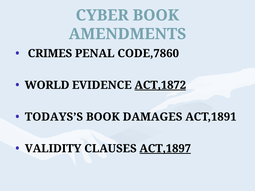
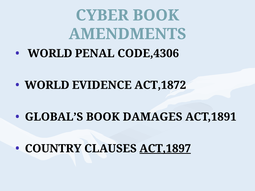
CRIMES at (50, 53): CRIMES -> WORLD
CODE,7860: CODE,7860 -> CODE,4306
ACT,1872 underline: present -> none
TODAYS’S: TODAYS’S -> GLOBAL’S
VALIDITY: VALIDITY -> COUNTRY
